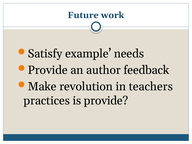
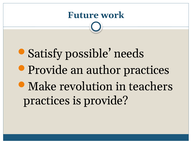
example: example -> possible
author feedback: feedback -> practices
